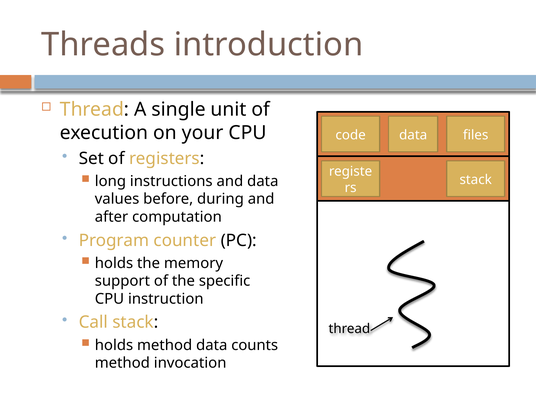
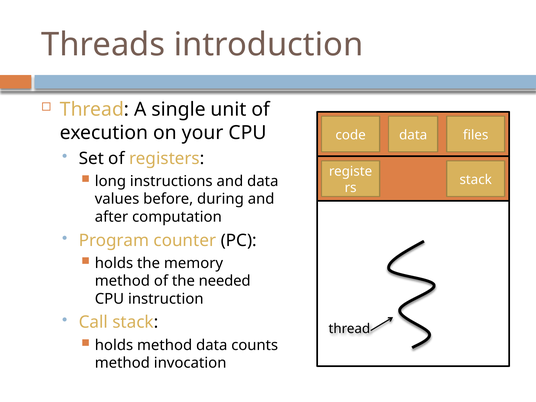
support at (122, 281): support -> method
specific: specific -> needed
